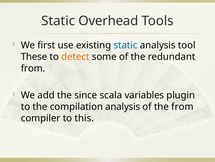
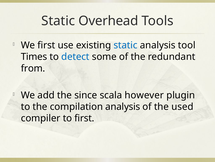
These: These -> Times
detect colour: orange -> blue
variables: variables -> however
the from: from -> used
to this: this -> first
